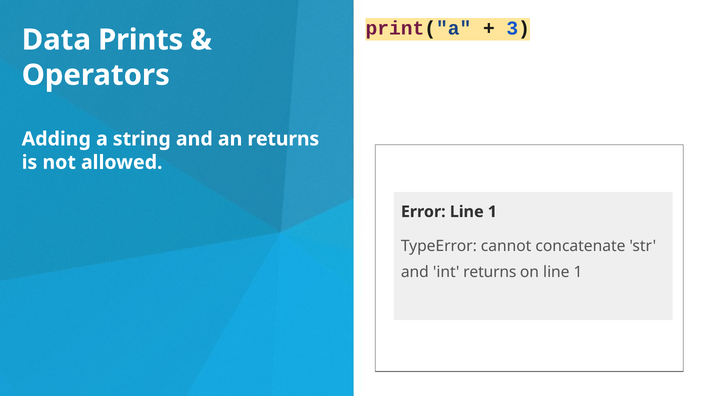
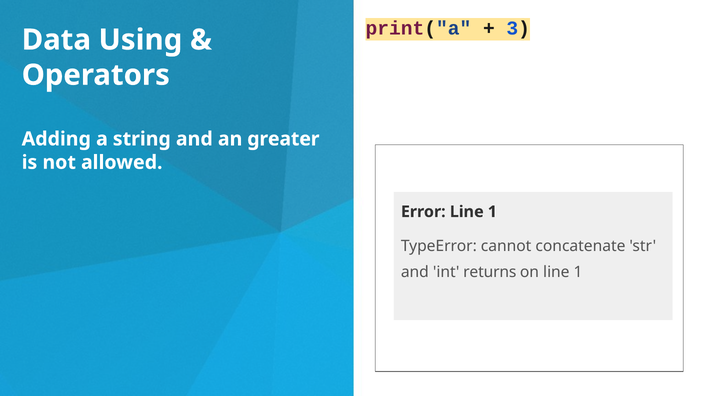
Prints: Prints -> Using
an returns: returns -> greater
